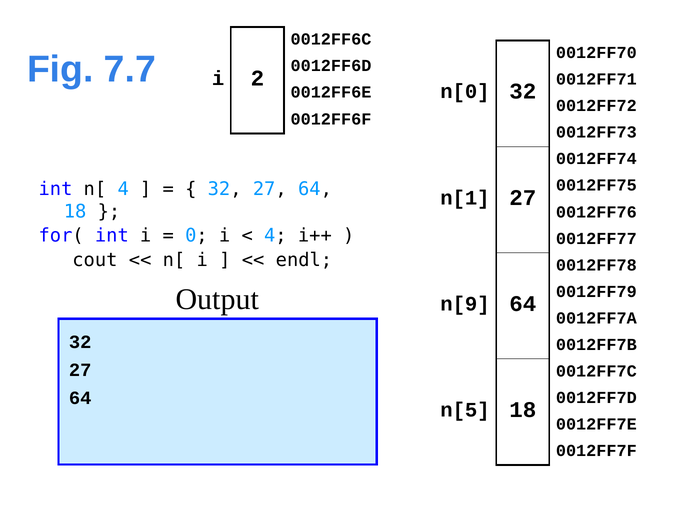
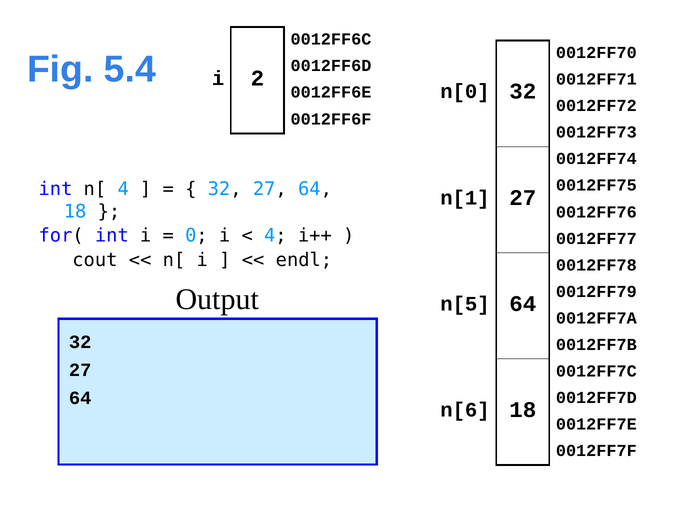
7.7: 7.7 -> 5.4
n[9: n[9 -> n[5
n[5: n[5 -> n[6
